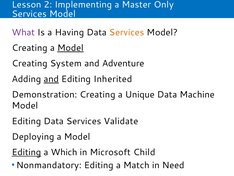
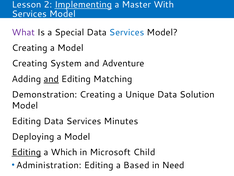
Implementing underline: none -> present
Only: Only -> With
Having: Having -> Special
Services at (127, 32) colour: orange -> blue
Model at (70, 48) underline: present -> none
Inherited: Inherited -> Matching
Machine: Machine -> Solution
Validate: Validate -> Minutes
Nonmandatory: Nonmandatory -> Administration
Match: Match -> Based
